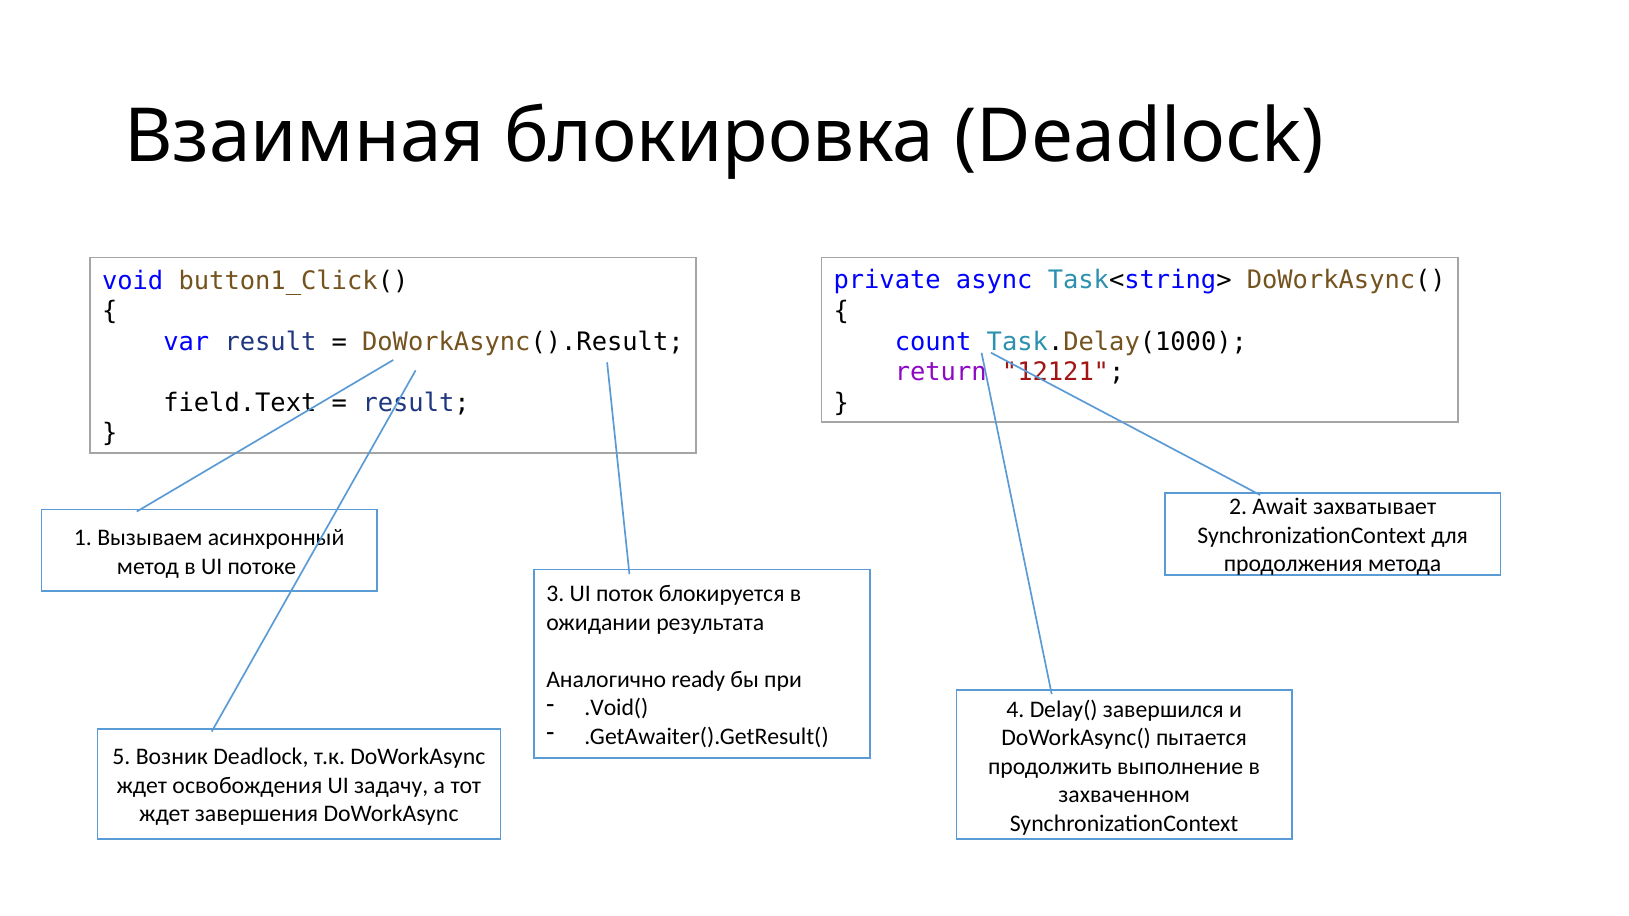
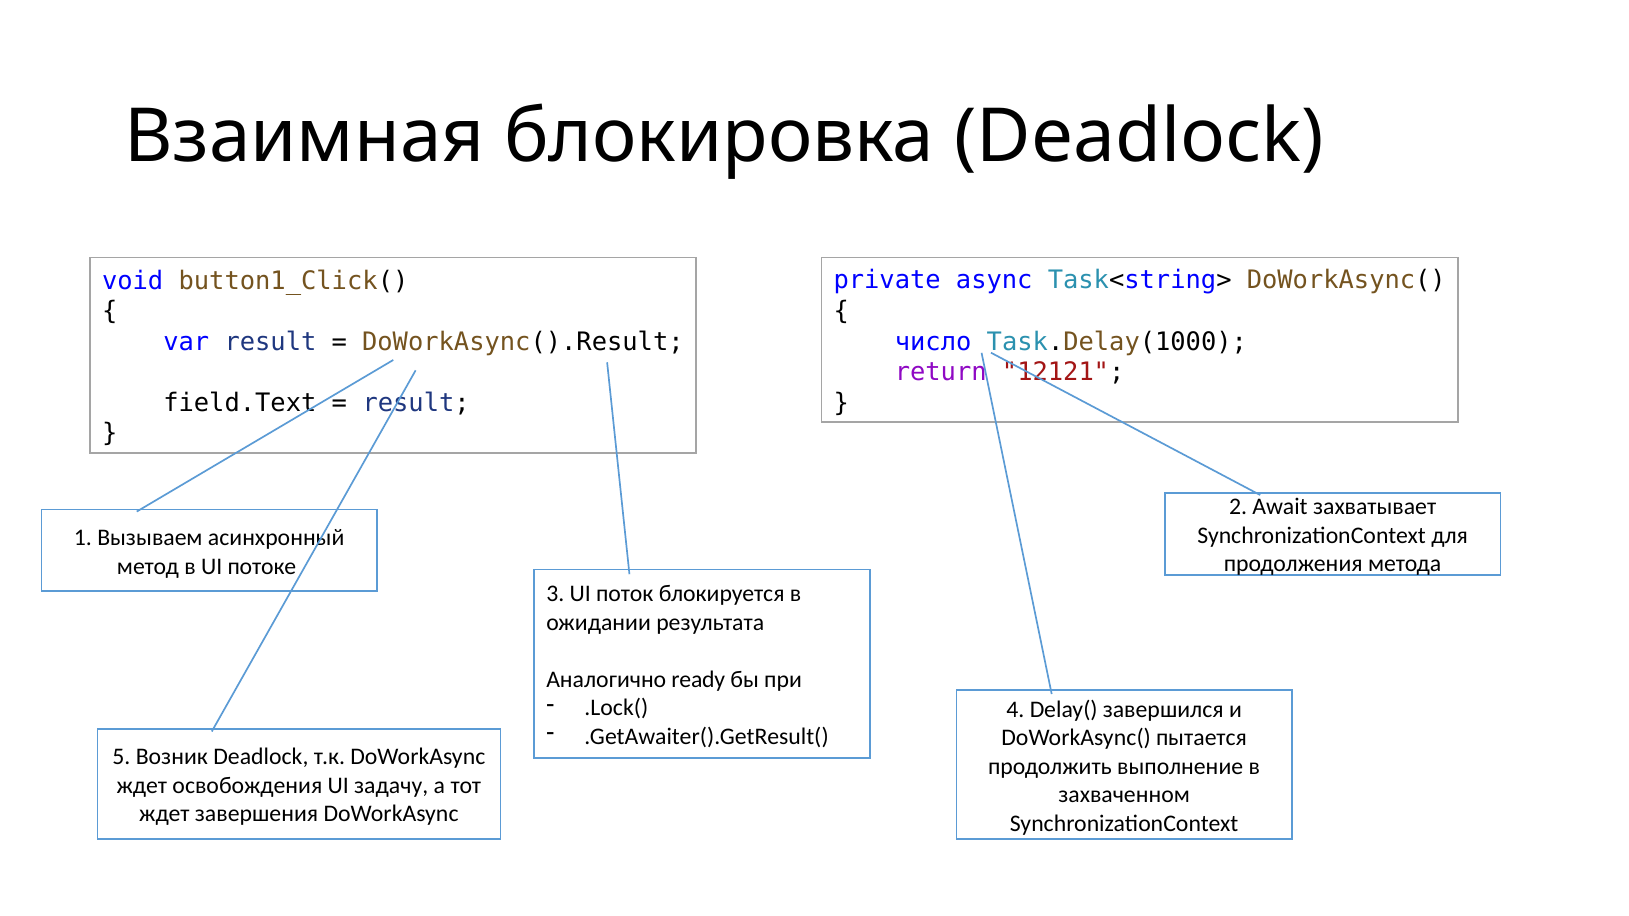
count: count -> число
.Void(: .Void( -> .Lock(
